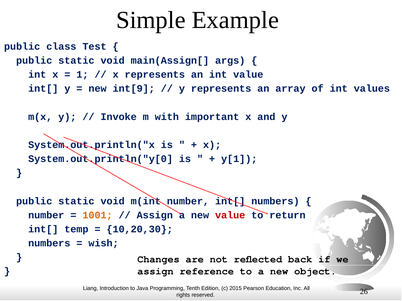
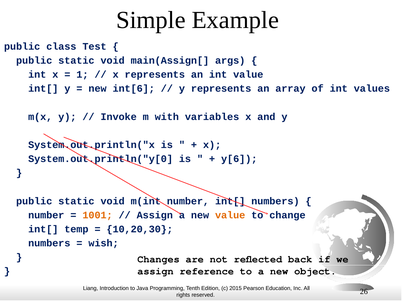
int[9: int[9 -> int[6
important: important -> variables
y[1: y[1 -> y[6
value at (230, 215) colour: red -> orange
return: return -> change
